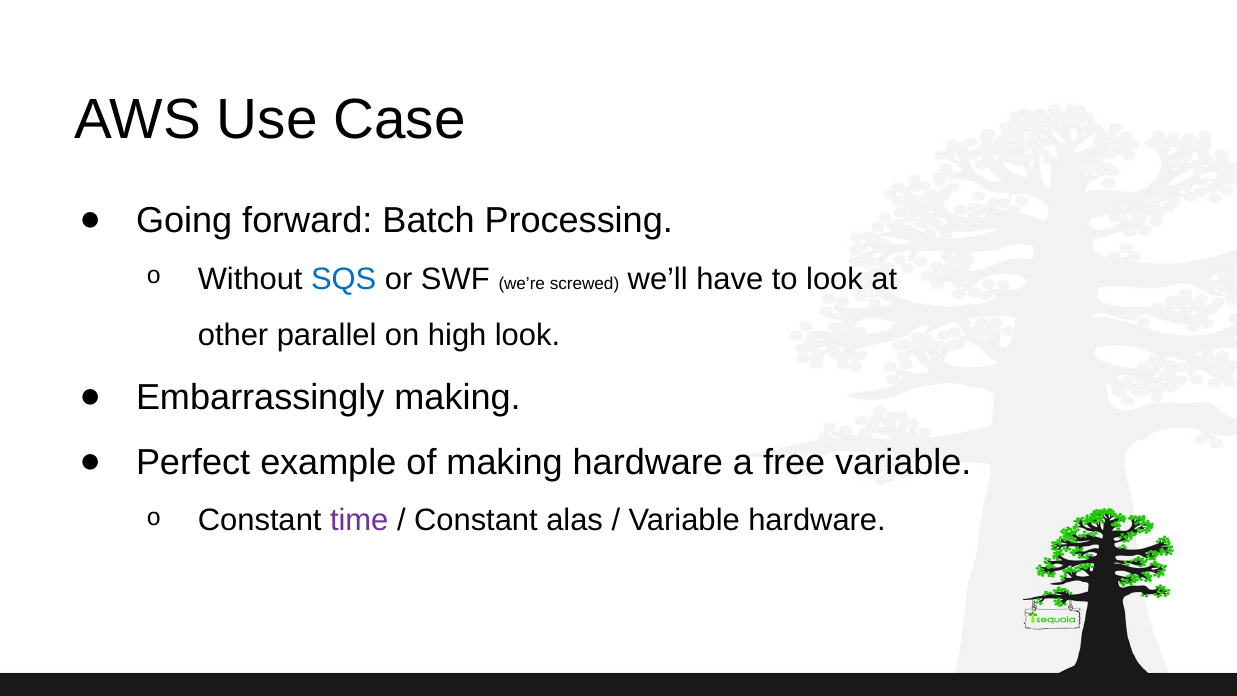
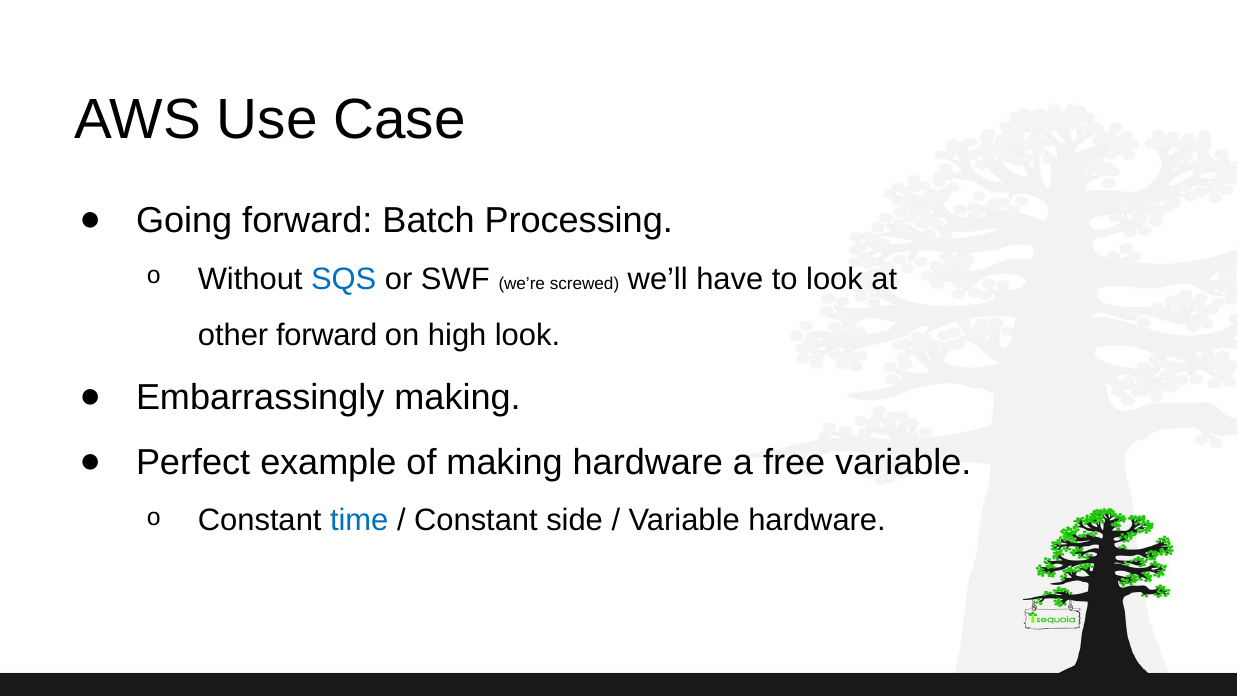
other parallel: parallel -> forward
time colour: purple -> blue
alas: alas -> side
